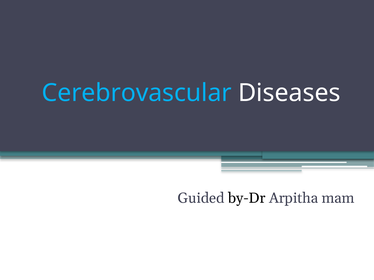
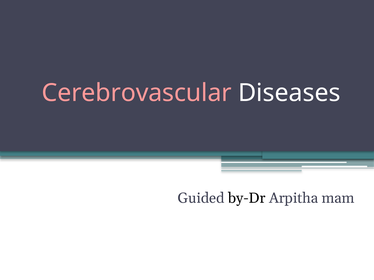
Cerebrovascular colour: light blue -> pink
